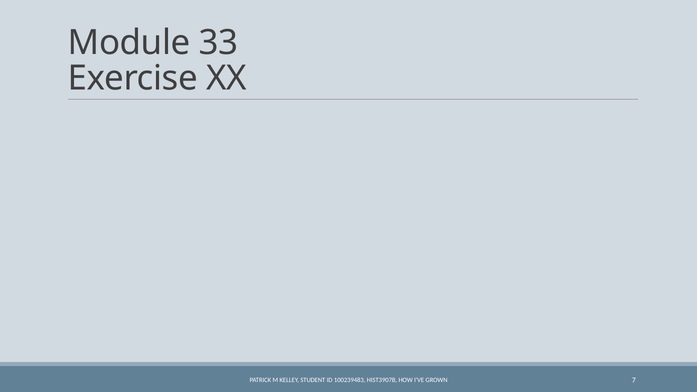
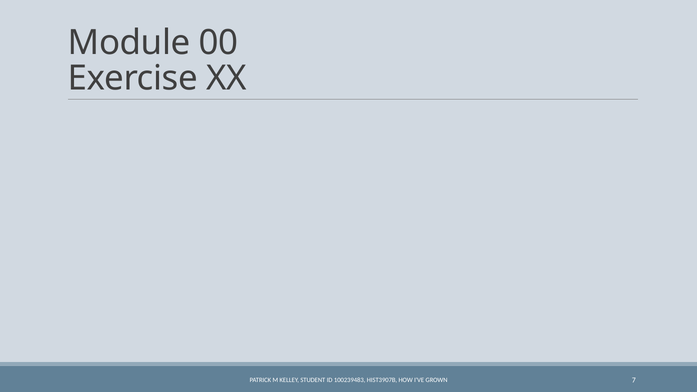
33: 33 -> 00
